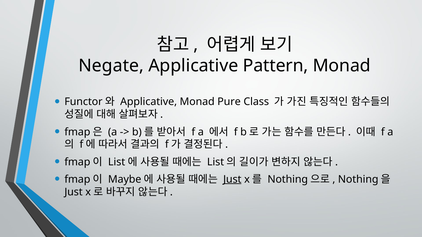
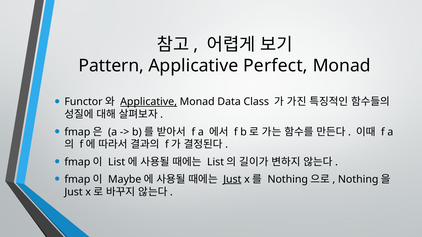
Negate: Negate -> Pattern
Pattern: Pattern -> Perfect
Applicative at (149, 102) underline: none -> present
Pure: Pure -> Data
